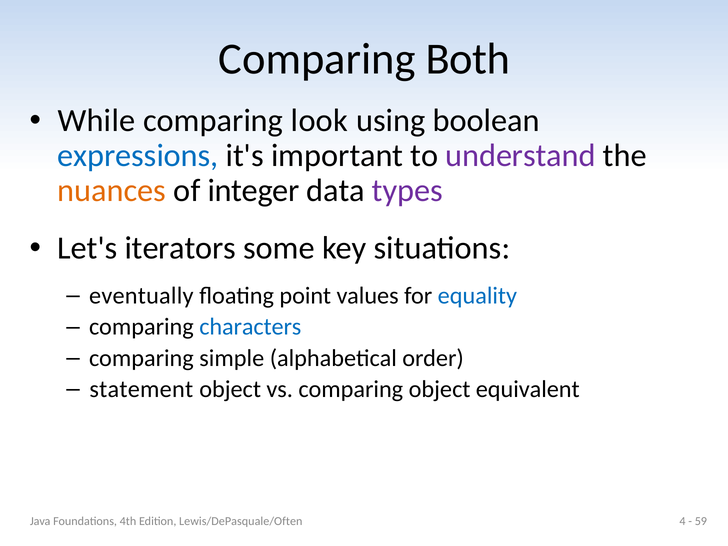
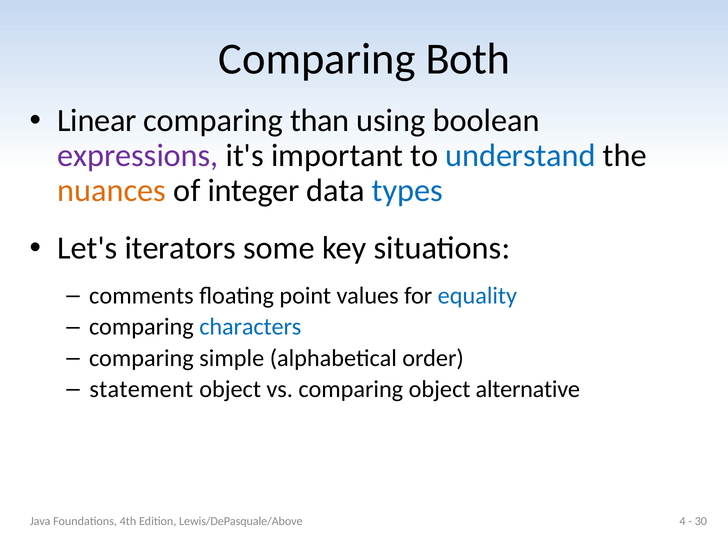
While: While -> Linear
look: look -> than
expressions colour: blue -> purple
understand colour: purple -> blue
types colour: purple -> blue
eventually: eventually -> comments
equivalent: equivalent -> alternative
Lewis/DePasquale/Often: Lewis/DePasquale/Often -> Lewis/DePasquale/Above
59: 59 -> 30
